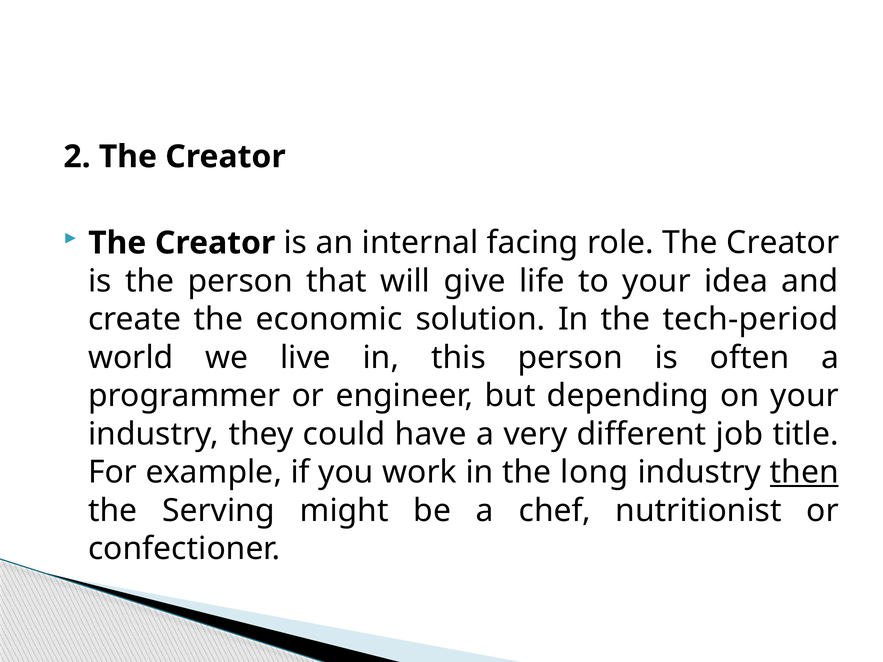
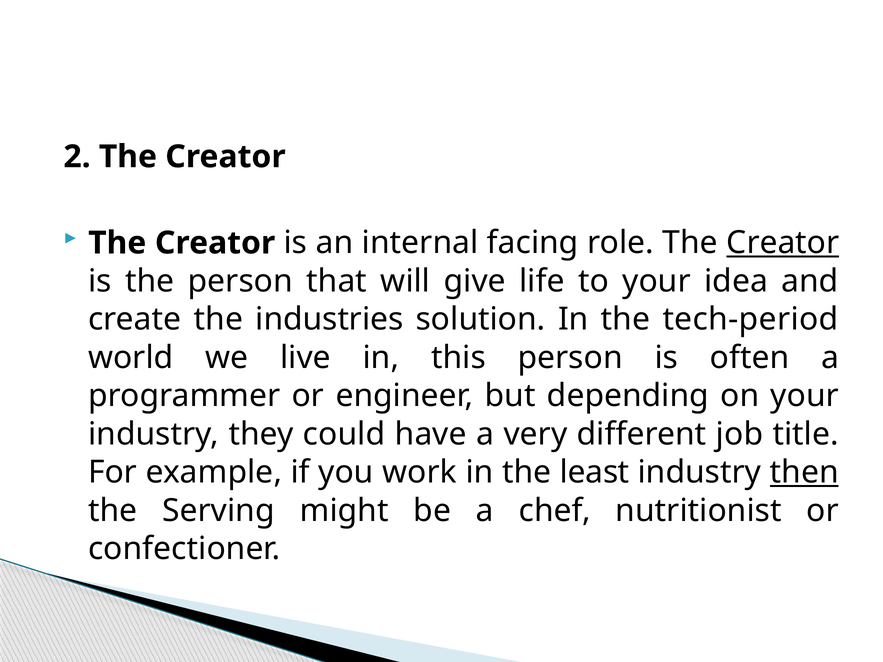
Creator at (783, 243) underline: none -> present
economic: economic -> industries
long: long -> least
